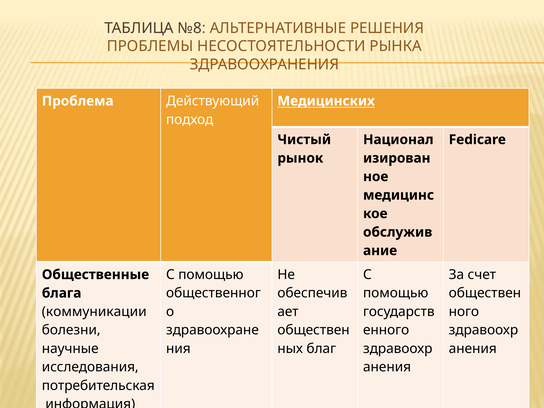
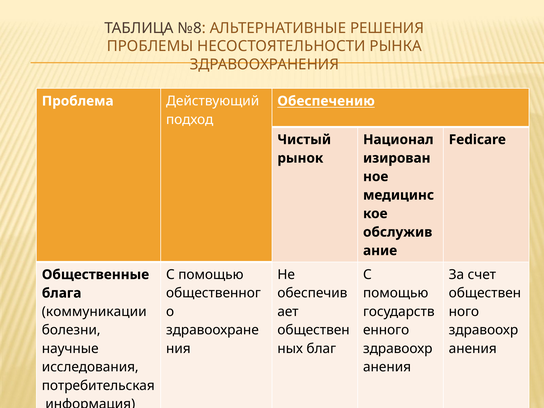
Медицинских: Медицинских -> Обеспечению
